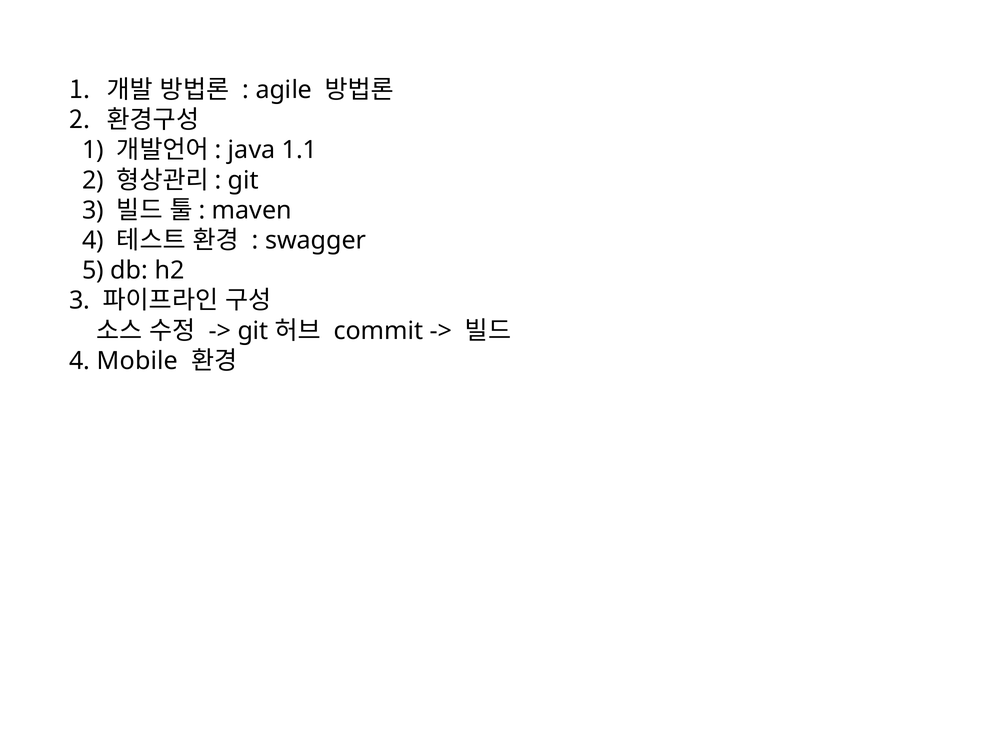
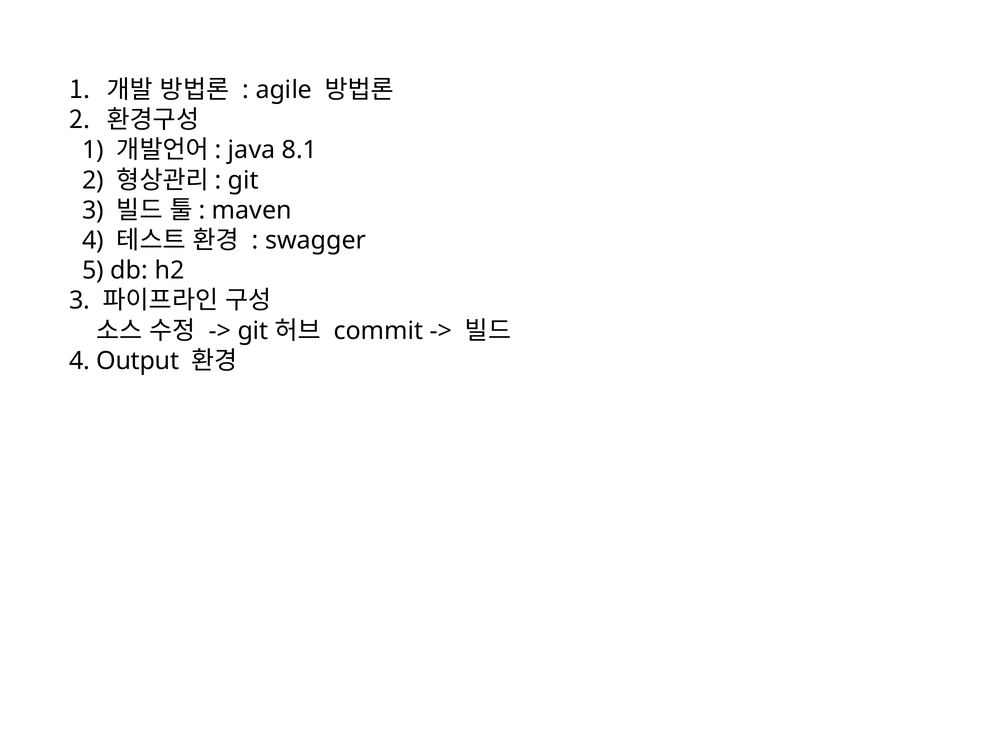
1.1: 1.1 -> 8.1
Mobile: Mobile -> Output
